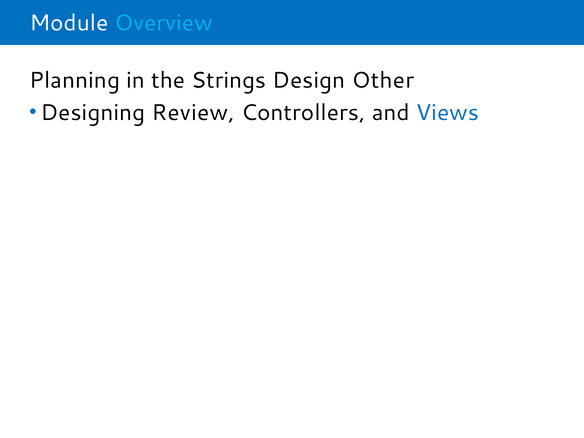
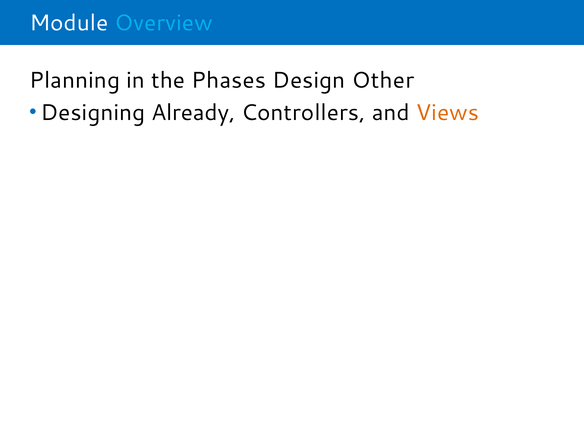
Strings: Strings -> Phases
Review: Review -> Already
Views colour: blue -> orange
